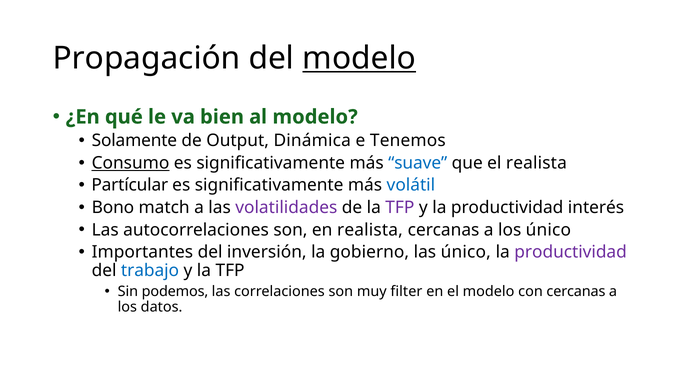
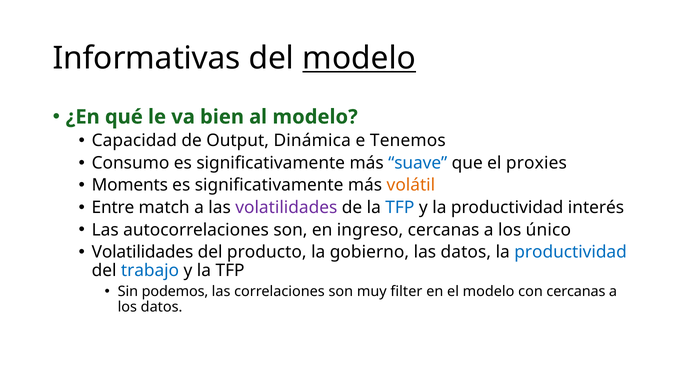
Propagación: Propagación -> Informativas
Solamente: Solamente -> Capacidad
Consumo underline: present -> none
el realista: realista -> proxies
Partícular: Partícular -> Moments
volátil colour: blue -> orange
Bono: Bono -> Entre
TFP at (400, 208) colour: purple -> blue
en realista: realista -> ingreso
Importantes at (142, 252): Importantes -> Volatilidades
inversión: inversión -> producto
las único: único -> datos
productividad at (571, 252) colour: purple -> blue
